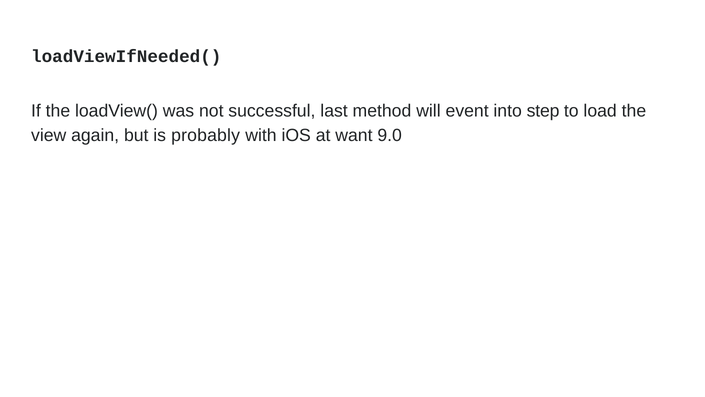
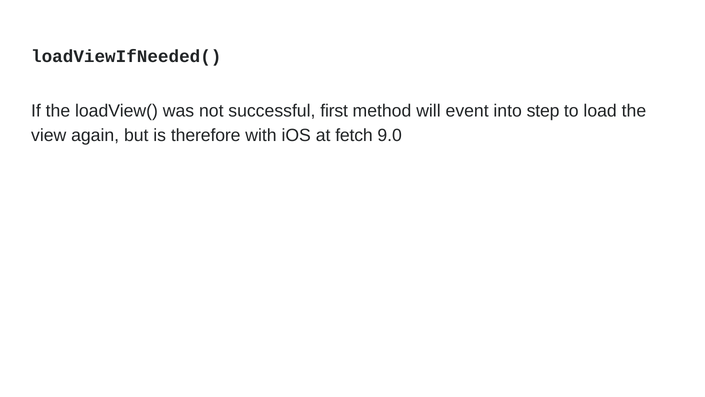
last: last -> first
probably: probably -> therefore
want: want -> fetch
